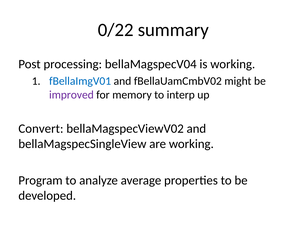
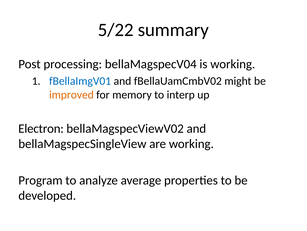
0/22: 0/22 -> 5/22
improved colour: purple -> orange
Convert: Convert -> Electron
